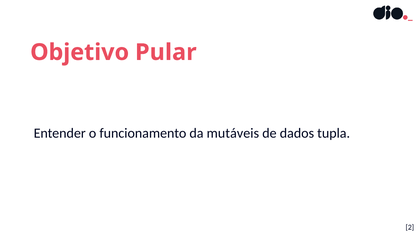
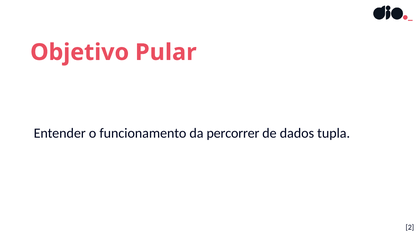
mutáveis: mutáveis -> percorrer
